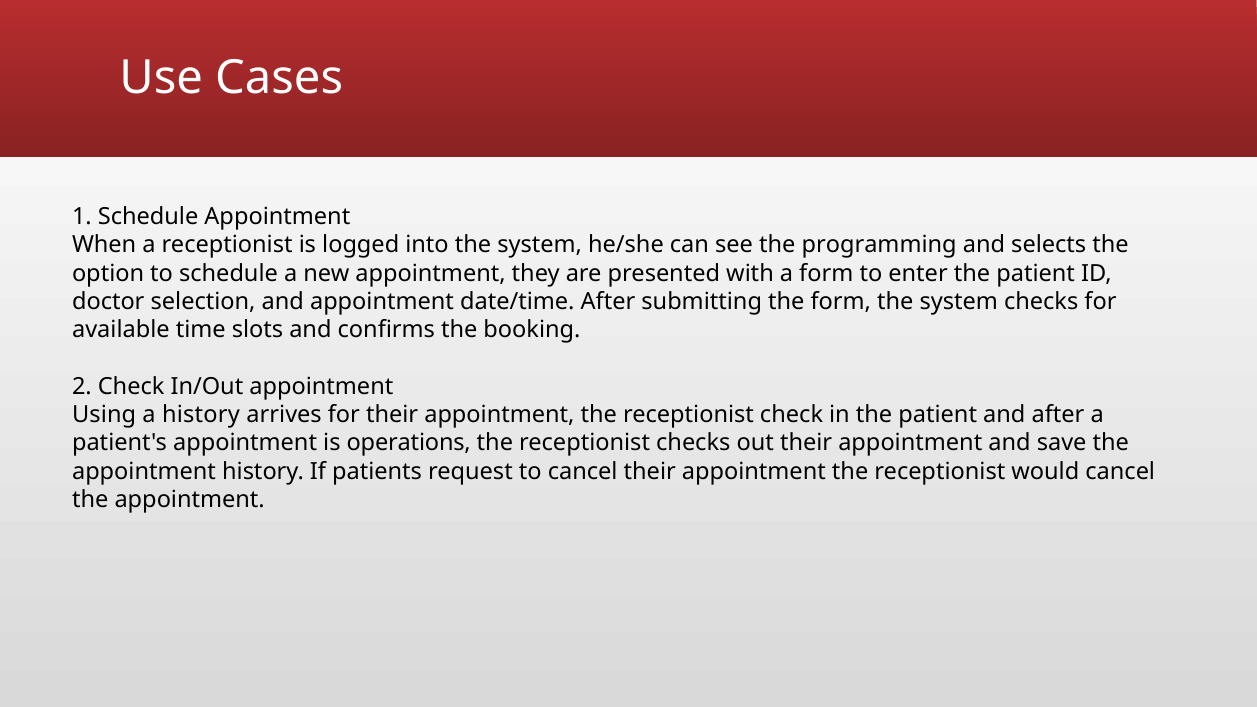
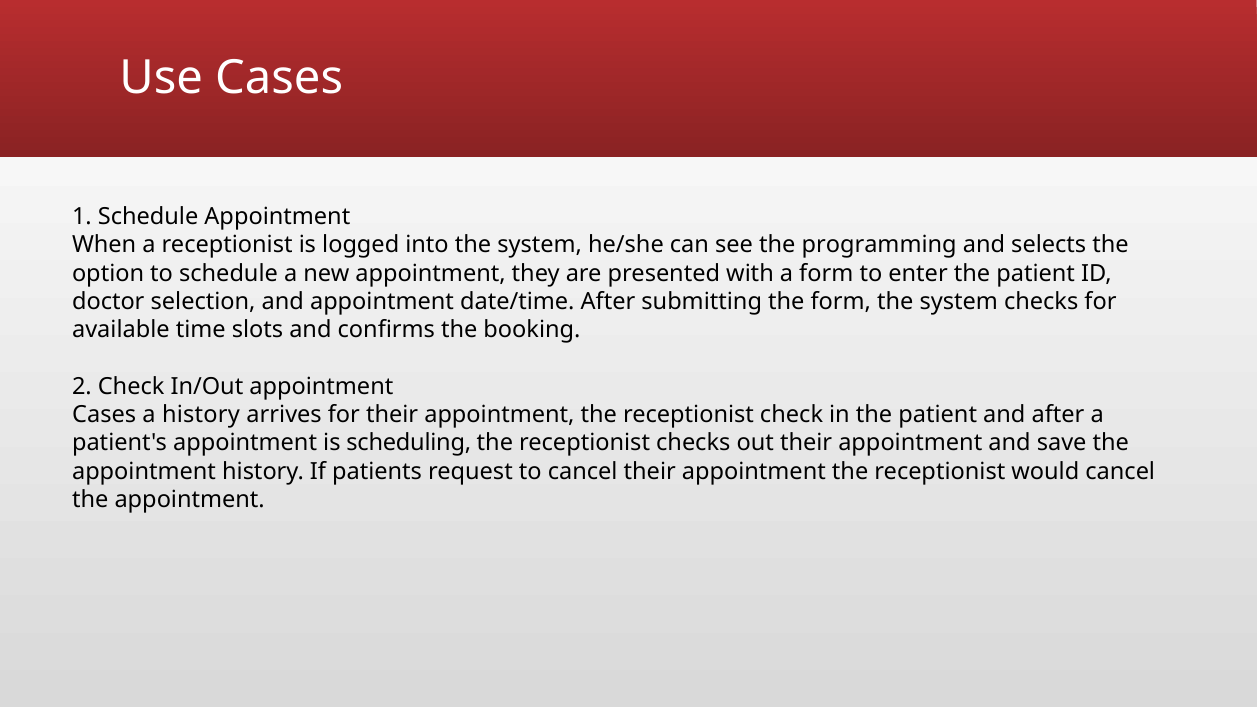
Using at (104, 415): Using -> Cases
operations: operations -> scheduling
